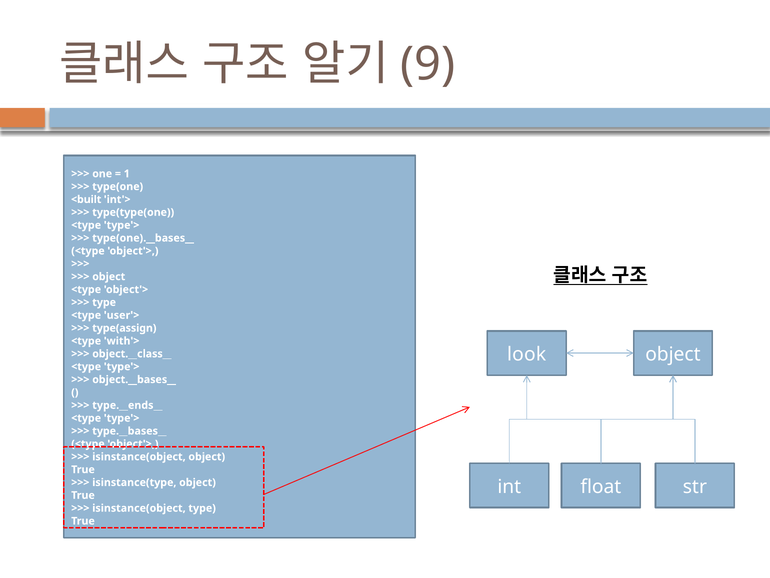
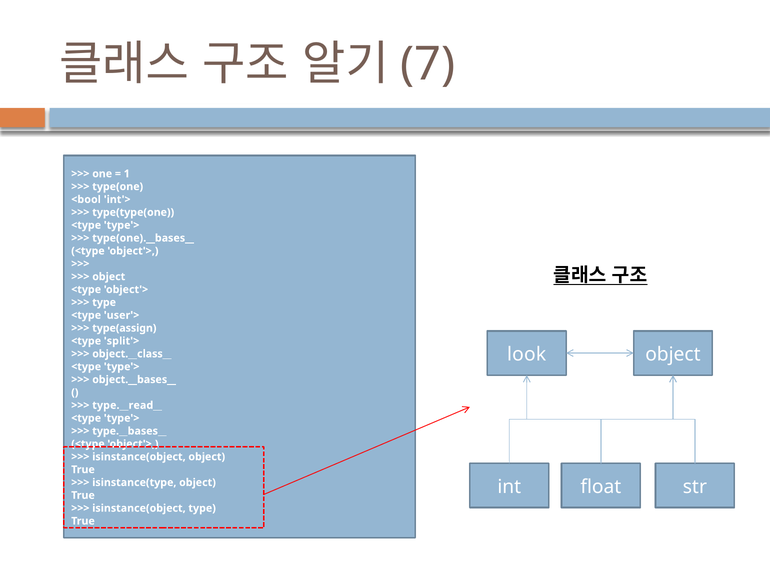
9: 9 -> 7
<built: <built -> <bool
with'>: with'> -> split'>
type.__ends__: type.__ends__ -> type.__read__
